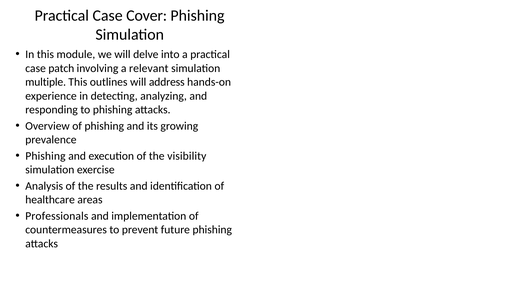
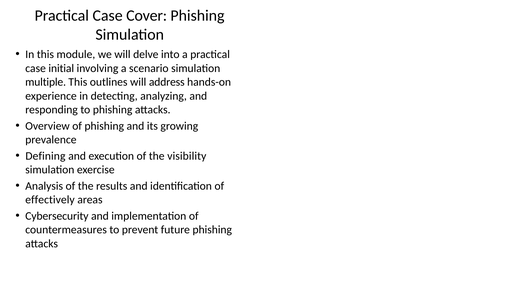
patch: patch -> initial
relevant: relevant -> scenario
Phishing at (45, 156): Phishing -> Defining
healthcare: healthcare -> effectively
Professionals: Professionals -> Cybersecurity
